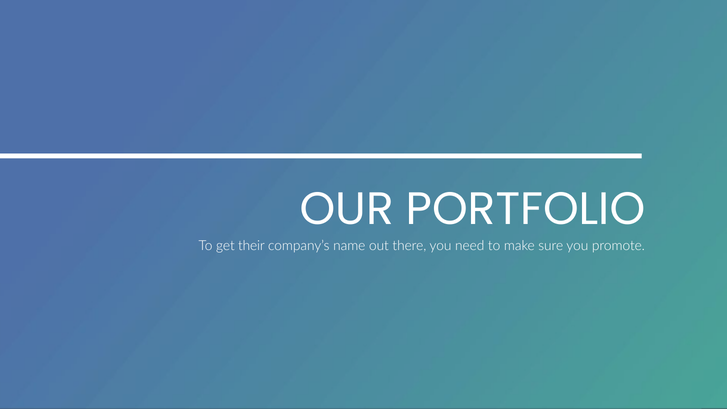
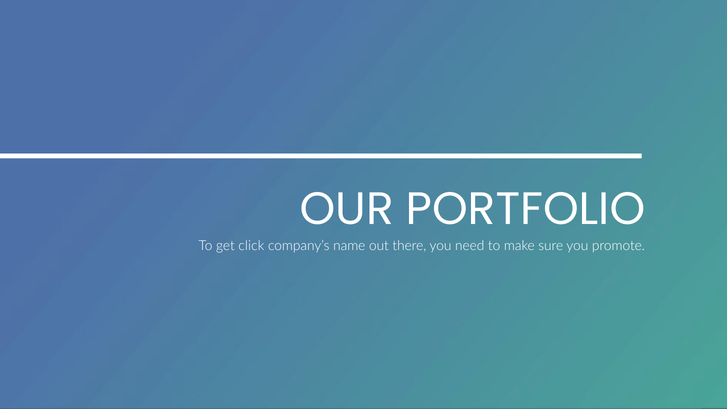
their: their -> click
